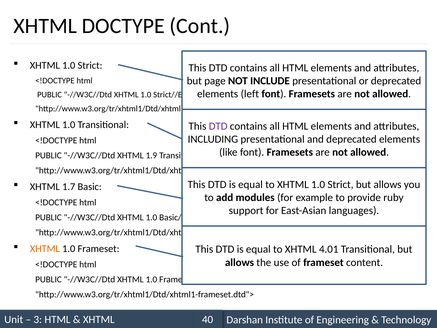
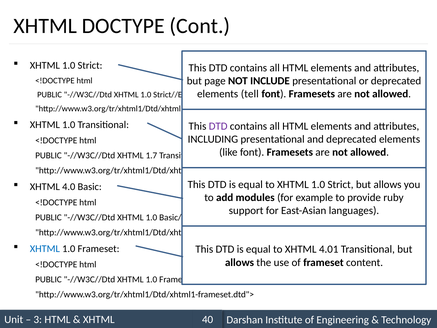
left: left -> tell
1.9: 1.9 -> 1.7
1.7: 1.7 -> 4.0
XHTML at (45, 249) colour: orange -> blue
